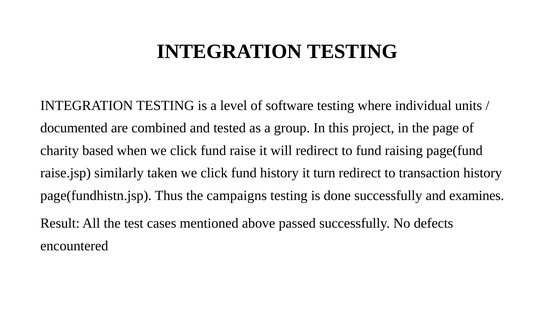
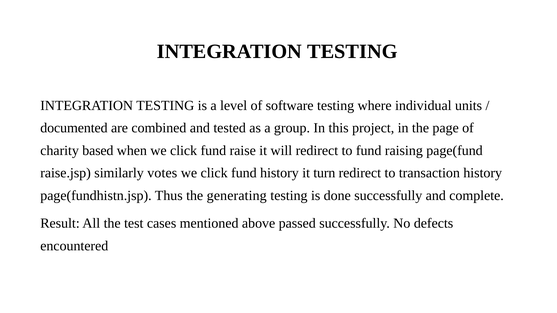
taken: taken -> votes
campaigns: campaigns -> generating
examines: examines -> complete
